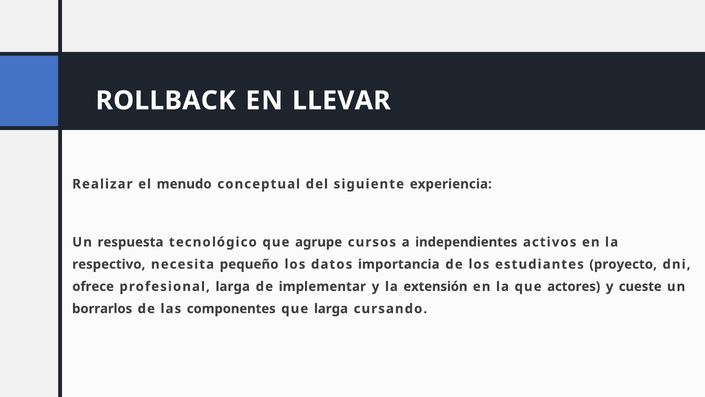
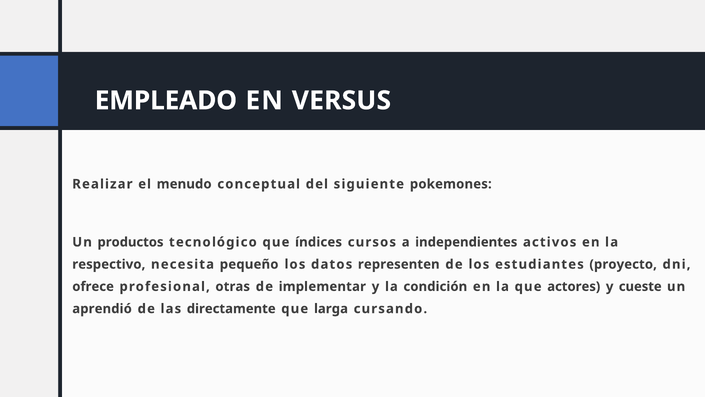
ROLLBACK: ROLLBACK -> EMPLEADO
LLEVAR: LLEVAR -> VERSUS
experiencia: experiencia -> pokemones
respuesta: respuesta -> productos
agrupe: agrupe -> índices
importancia: importancia -> representen
profesional larga: larga -> otras
extensión: extensión -> condición
borrarlos: borrarlos -> aprendió
componentes: componentes -> directamente
